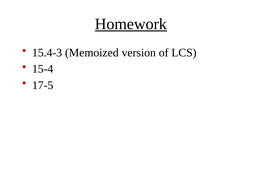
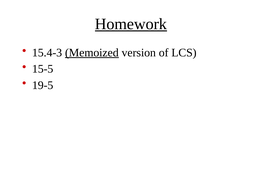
Memoized underline: none -> present
15-4: 15-4 -> 15-5
17-5: 17-5 -> 19-5
